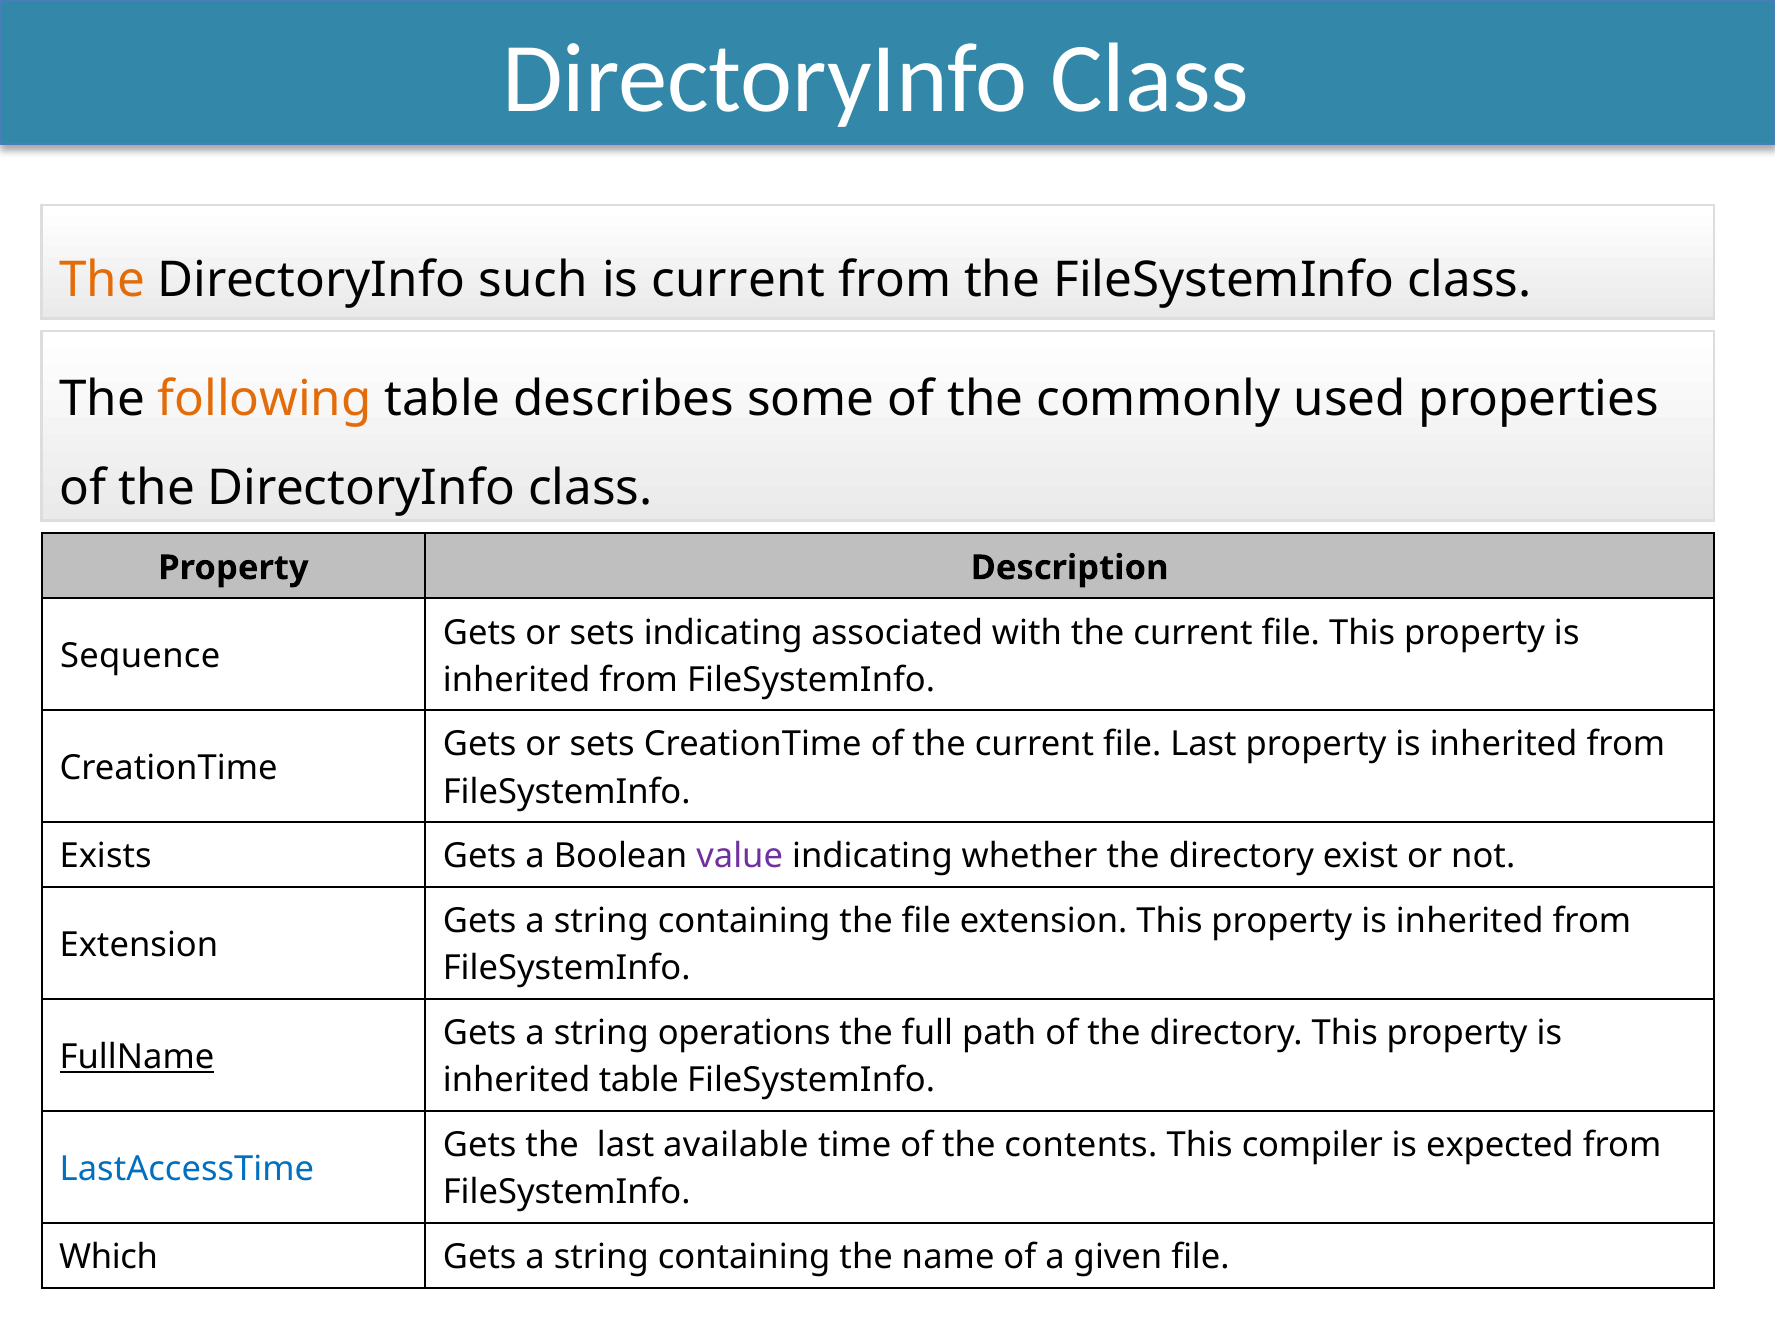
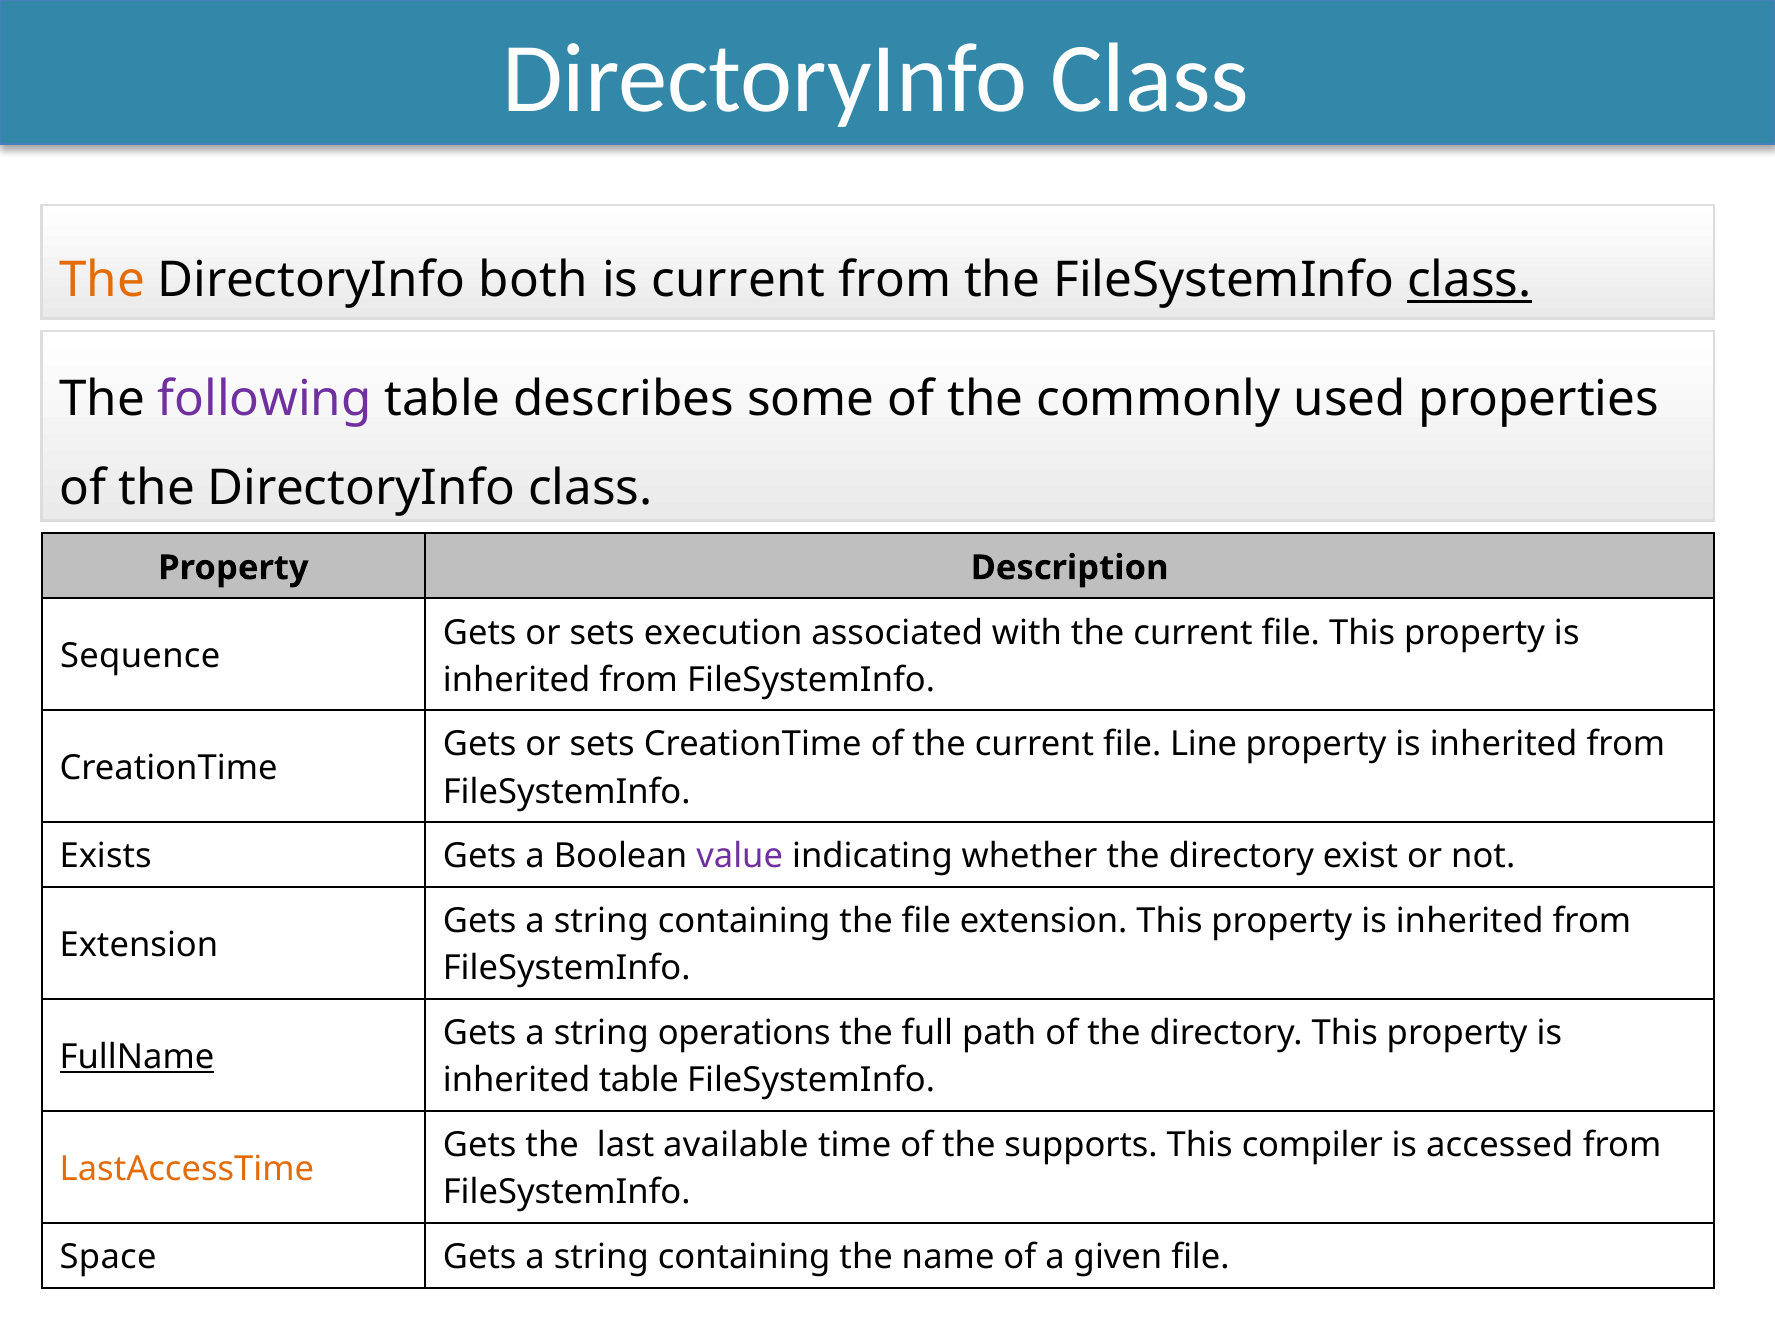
such: such -> both
class at (1469, 280) underline: none -> present
following colour: orange -> purple
sets indicating: indicating -> execution
file Last: Last -> Line
contents: contents -> supports
expected: expected -> accessed
LastAccessTime colour: blue -> orange
Which: Which -> Space
